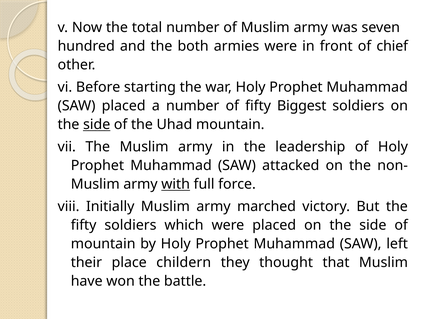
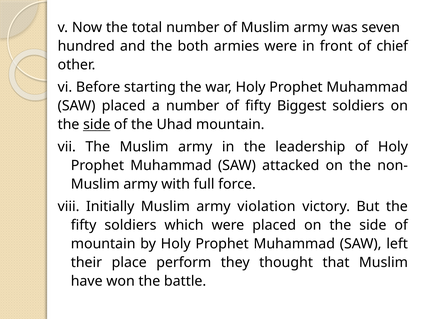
with underline: present -> none
marched: marched -> violation
childern: childern -> perform
